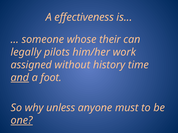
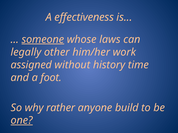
someone underline: none -> present
their: their -> laws
pilots: pilots -> other
and underline: present -> none
unless: unless -> rather
must: must -> build
